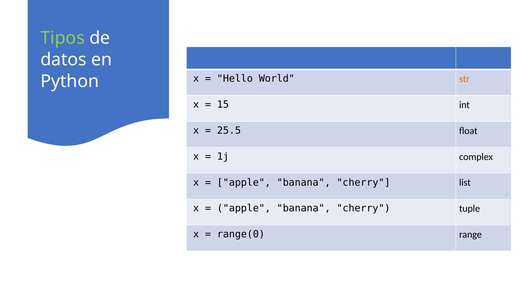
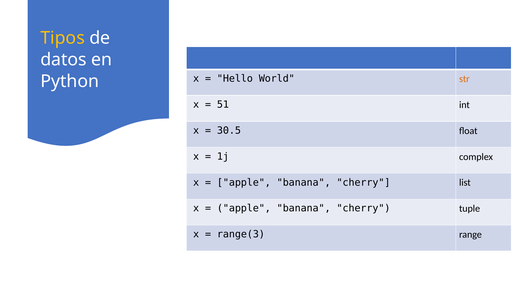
Tipos colour: light green -> yellow
15: 15 -> 51
25.5: 25.5 -> 30.5
range(0: range(0 -> range(3
